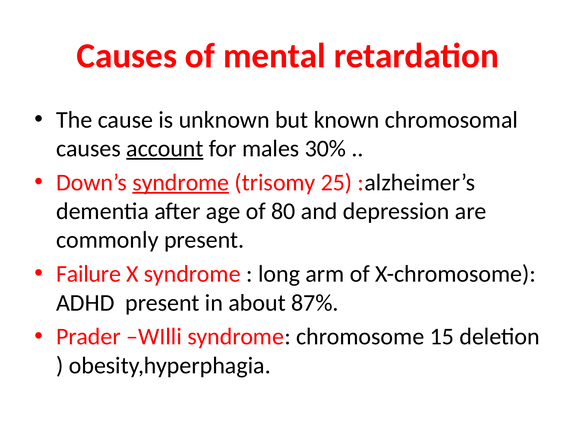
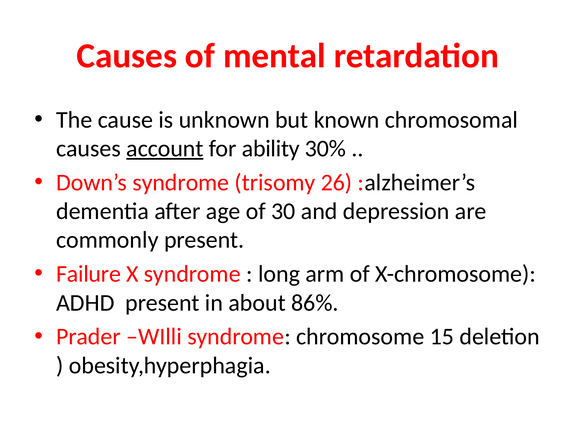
males: males -> ability
syndrome at (181, 182) underline: present -> none
25: 25 -> 26
80: 80 -> 30
87%: 87% -> 86%
